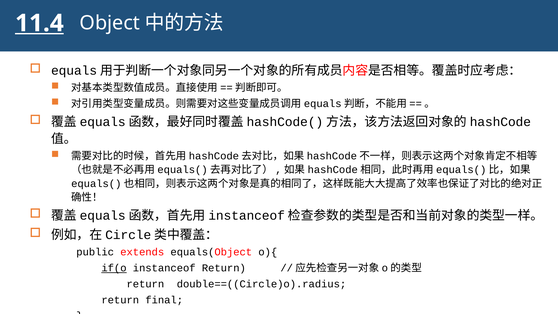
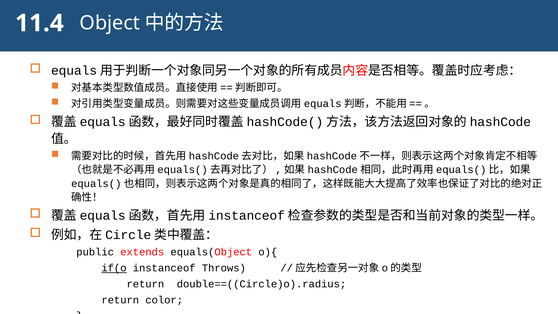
11.4 underline: present -> none
instanceof Return: Return -> Throws
final: final -> color
